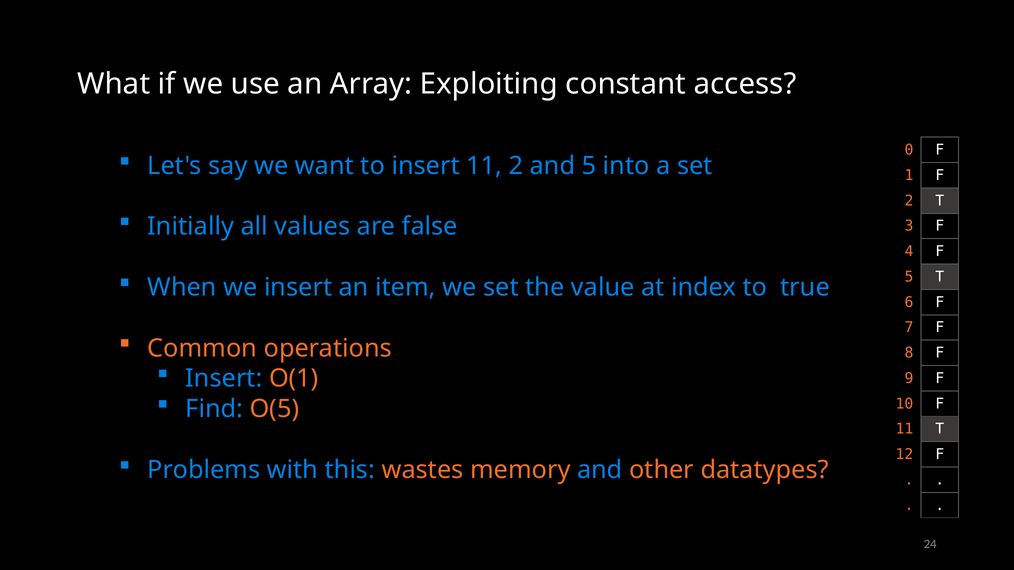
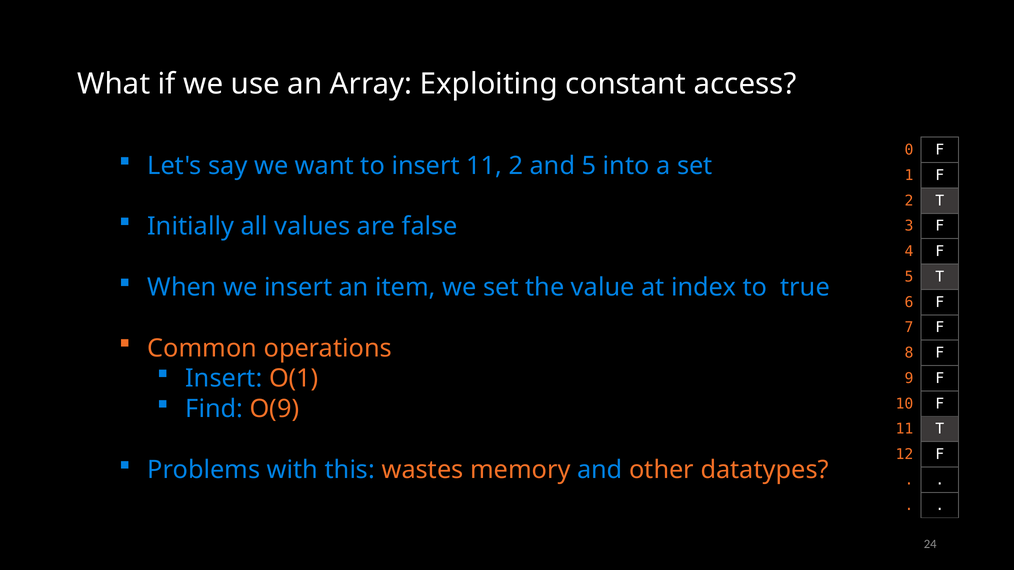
O(5: O(5 -> O(9
